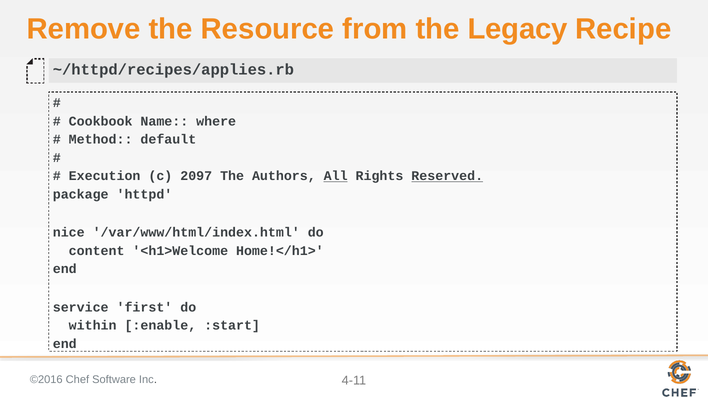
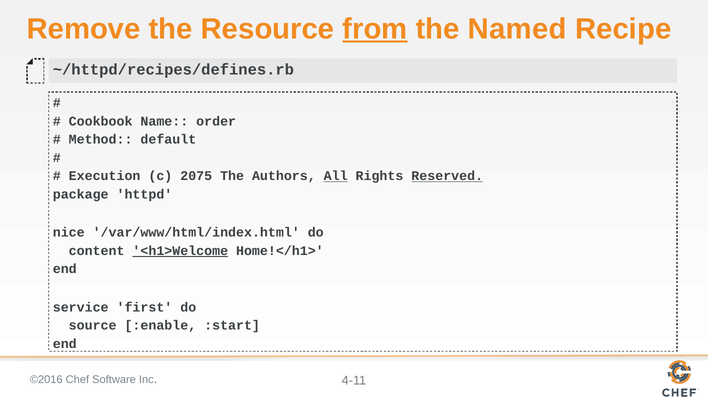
from underline: none -> present
Legacy: Legacy -> Named
~/httpd/recipes/applies.rb: ~/httpd/recipes/applies.rb -> ~/httpd/recipes/defines.rb
where: where -> order
2097: 2097 -> 2075
<h1>Welcome underline: none -> present
within: within -> source
